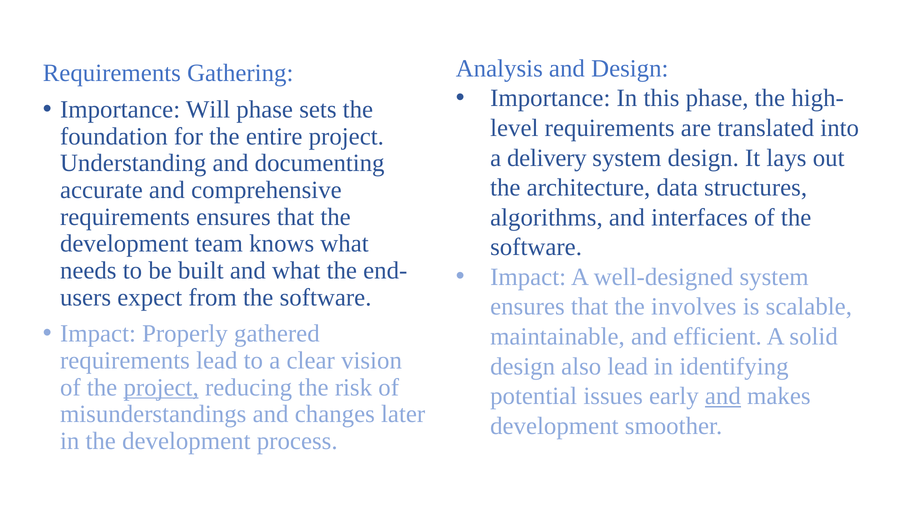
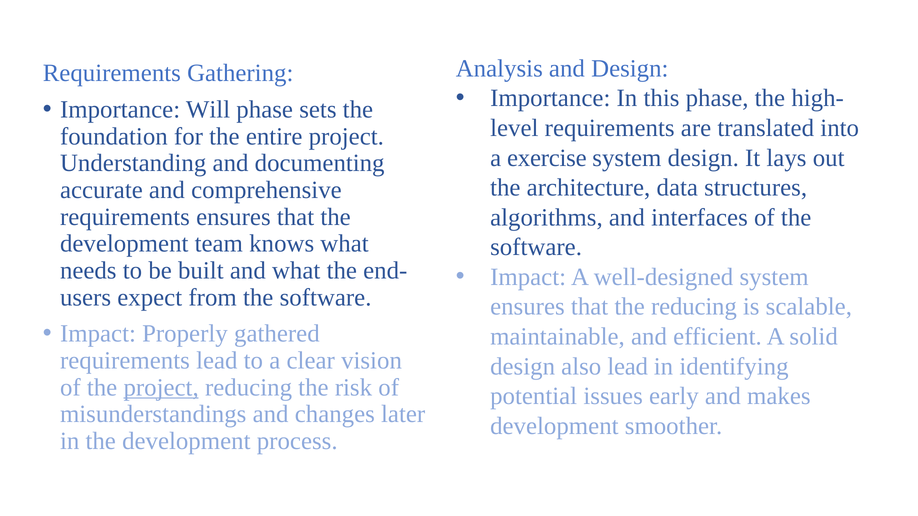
delivery: delivery -> exercise
the involves: involves -> reducing
and at (723, 396) underline: present -> none
